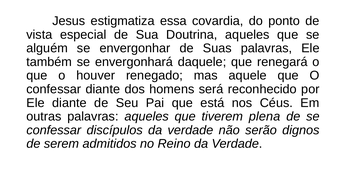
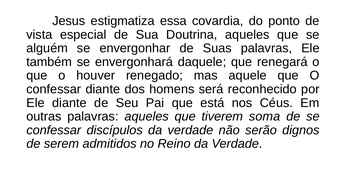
plena: plena -> soma
